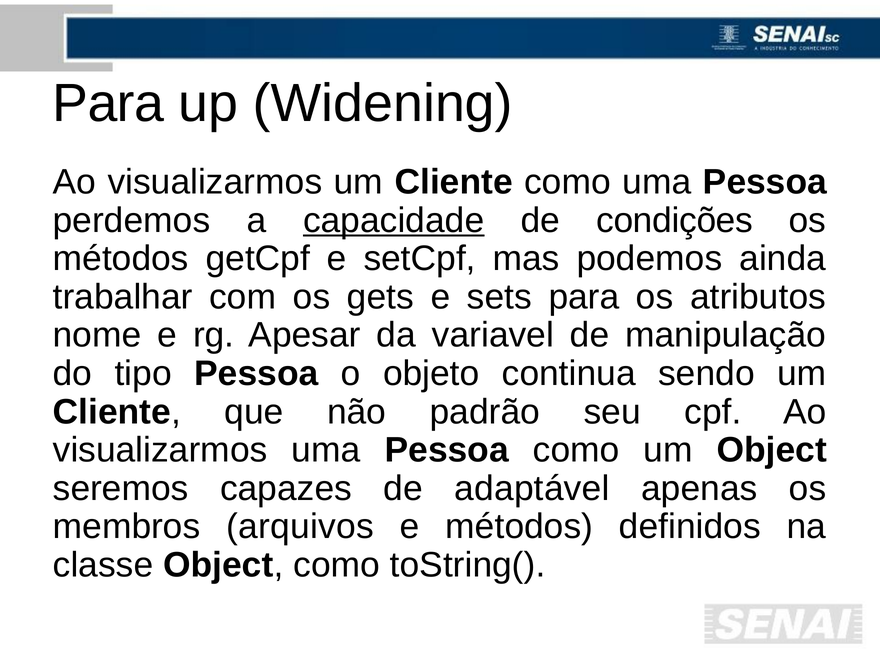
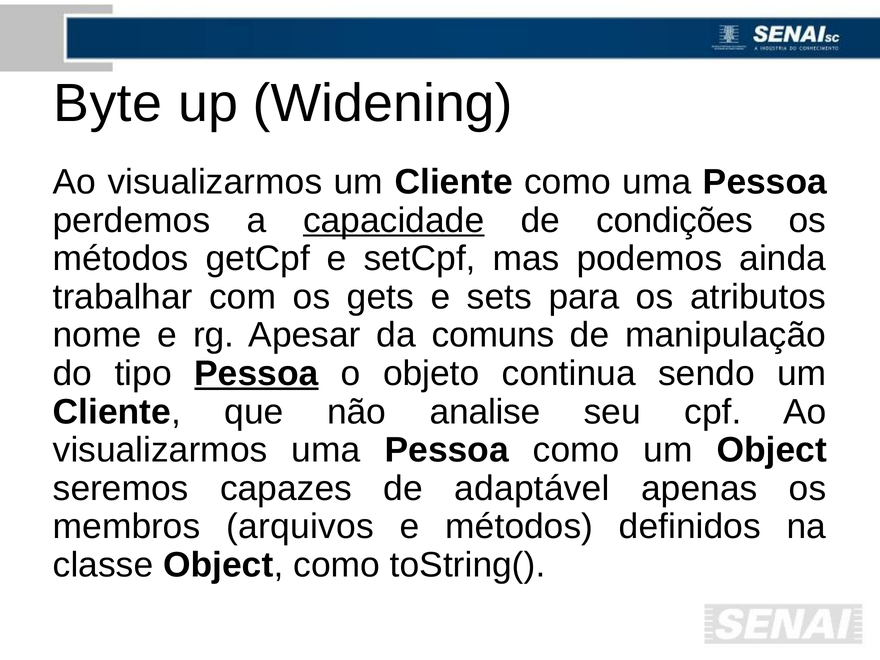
Para at (108, 103): Para -> Byte
variavel: variavel -> comuns
Pessoa at (256, 374) underline: none -> present
padrão: padrão -> analise
